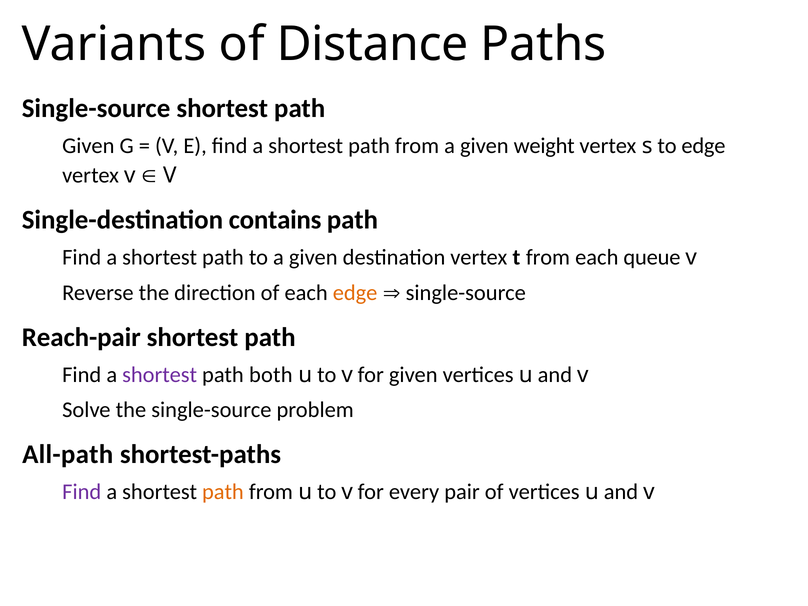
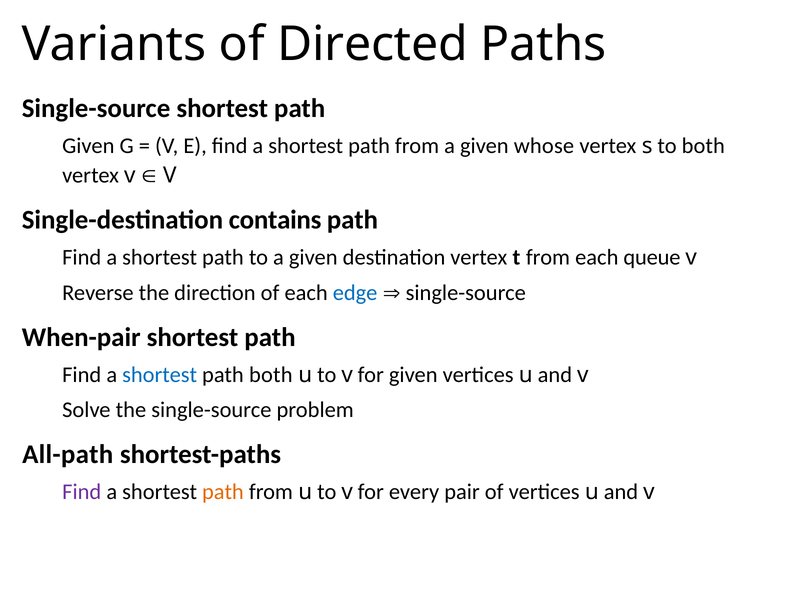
Distance: Distance -> Directed
weight: weight -> whose
to edge: edge -> both
edge at (355, 293) colour: orange -> blue
Reach-pair: Reach-pair -> When-pair
shortest at (160, 375) colour: purple -> blue
